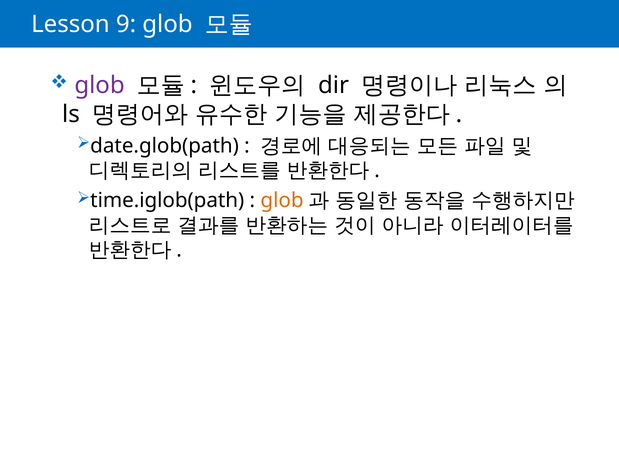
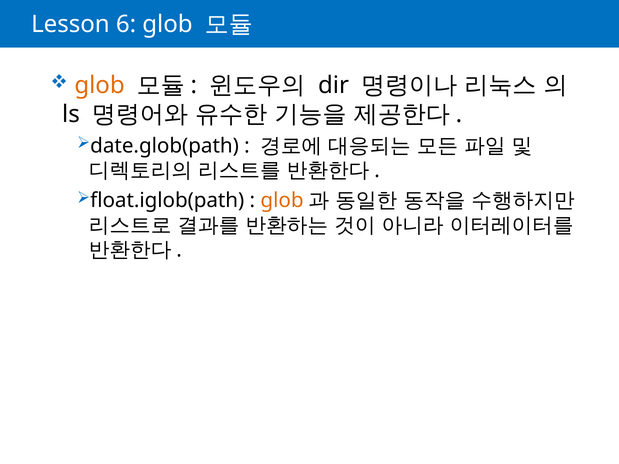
9: 9 -> 6
glob at (100, 85) colour: purple -> orange
time.iglob(path: time.iglob(path -> float.iglob(path
